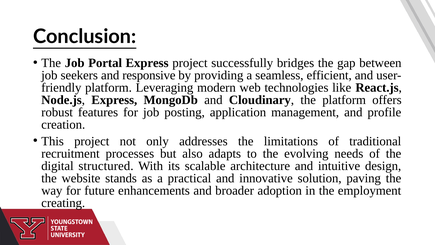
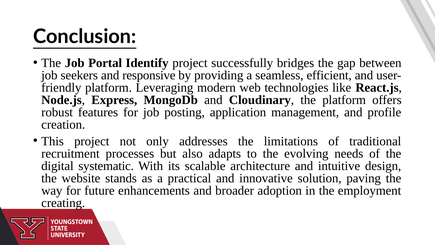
Portal Express: Express -> Identify
structured: structured -> systematic
